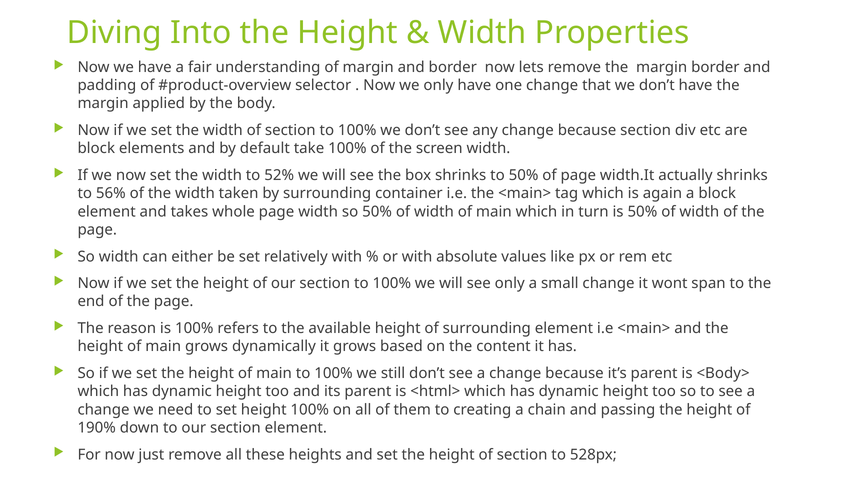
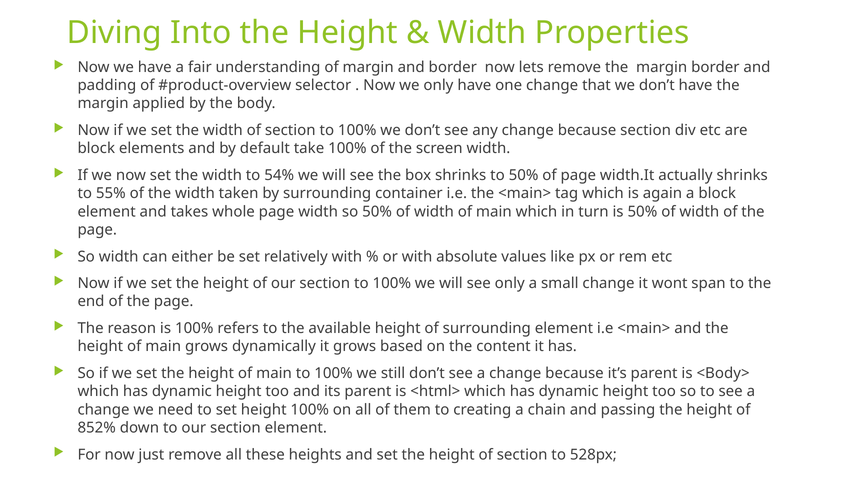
52%: 52% -> 54%
56%: 56% -> 55%
190%: 190% -> 852%
